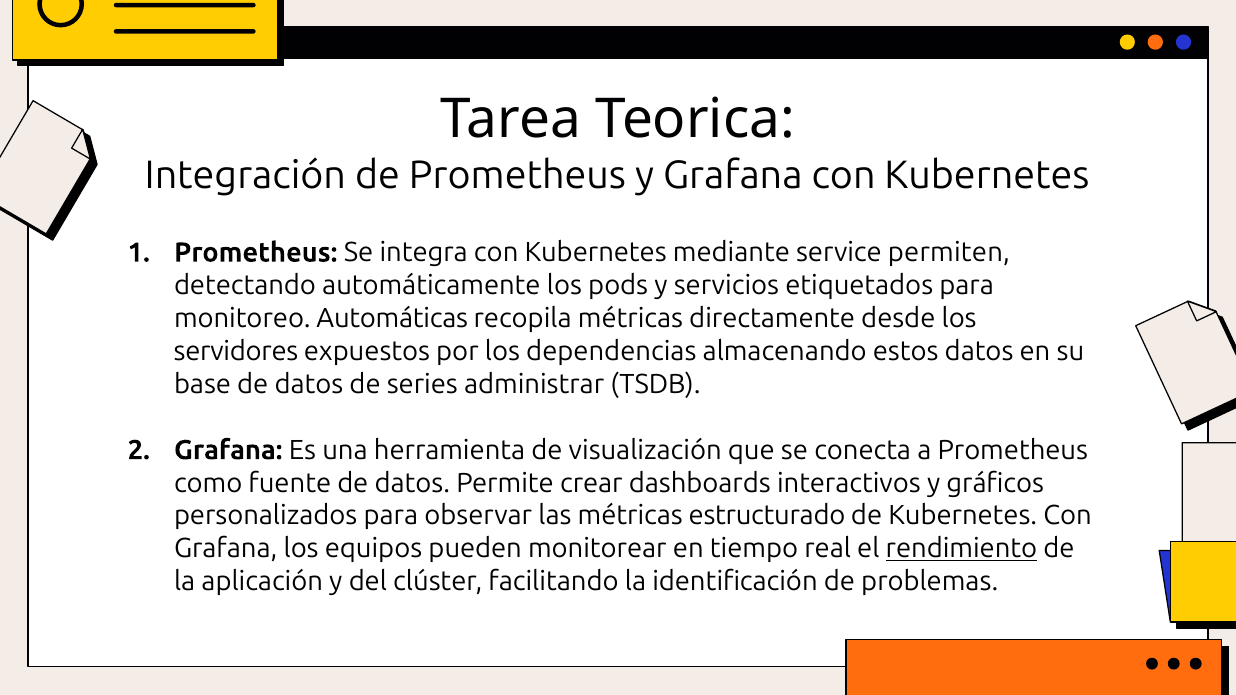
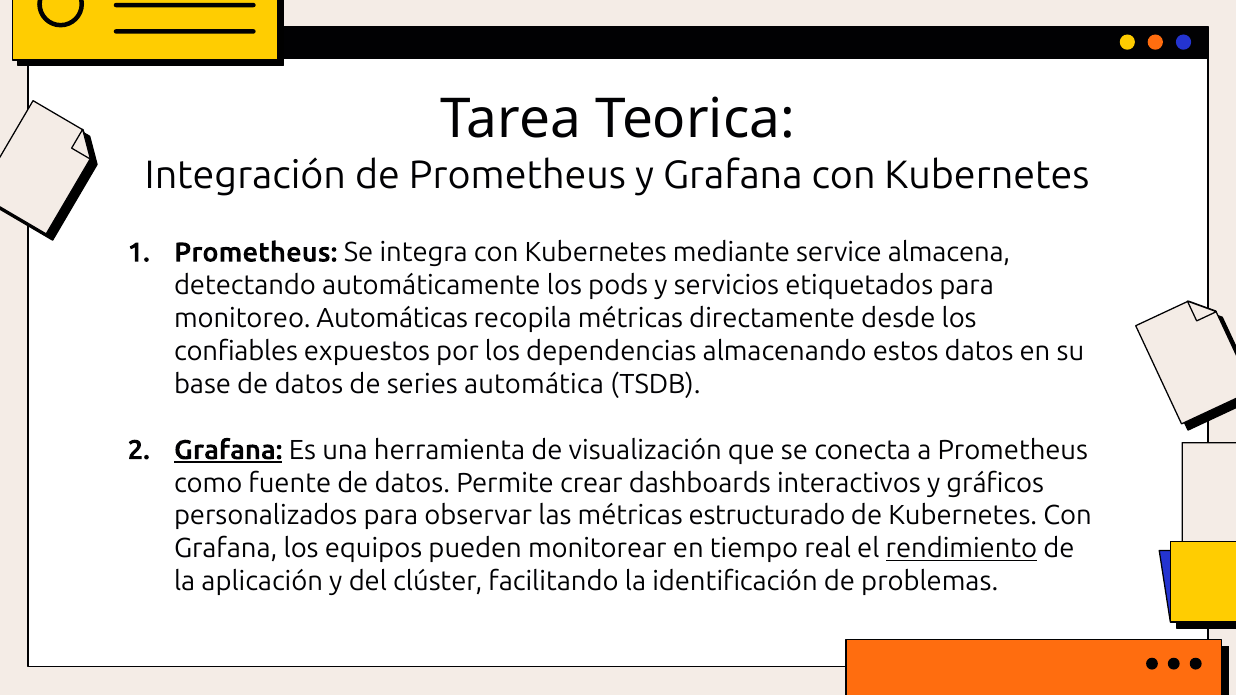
permiten: permiten -> almacena
servidores: servidores -> confiables
administrar: administrar -> automática
Grafana at (228, 450) underline: none -> present
